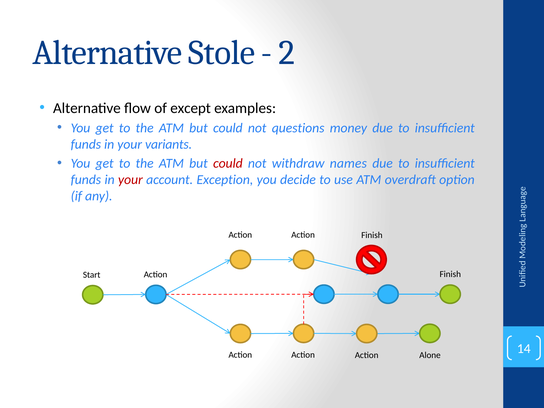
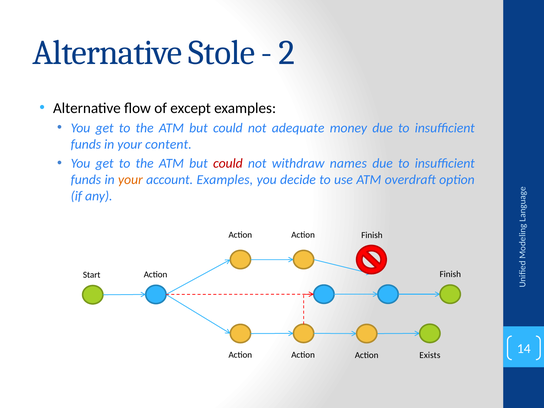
questions: questions -> adequate
variants: variants -> content
your at (130, 180) colour: red -> orange
account Exception: Exception -> Examples
Alone: Alone -> Exists
